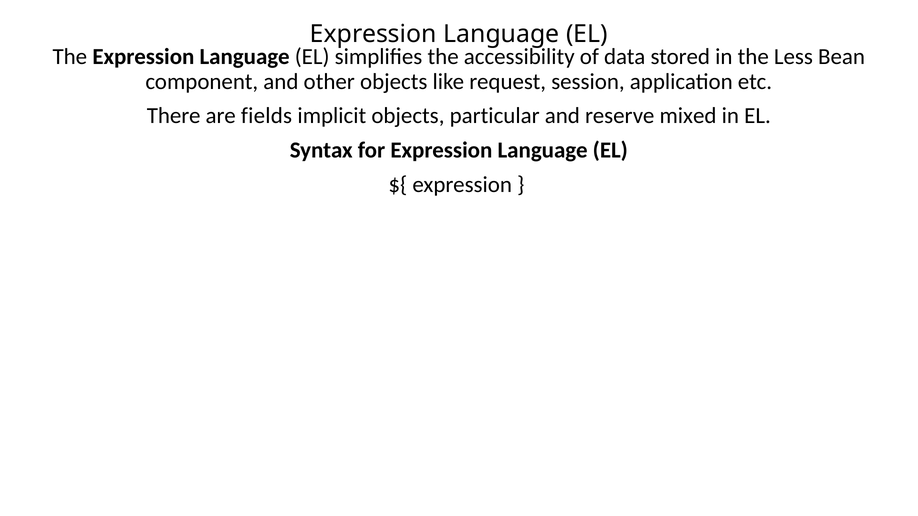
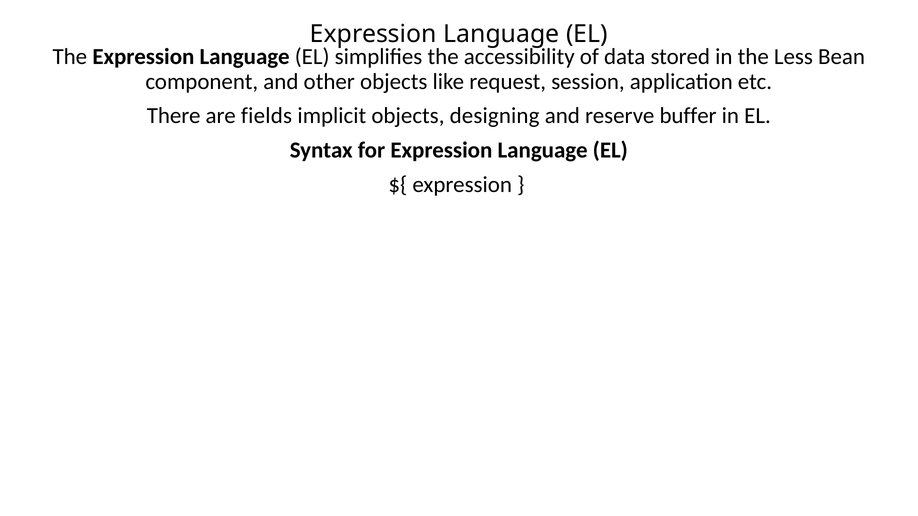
particular: particular -> designing
mixed: mixed -> buffer
